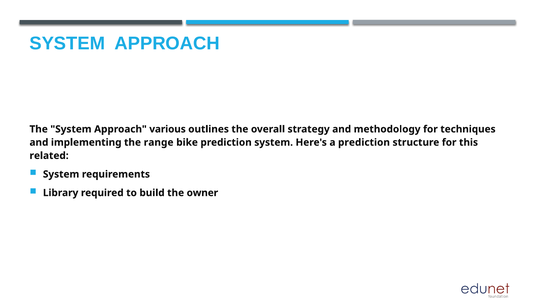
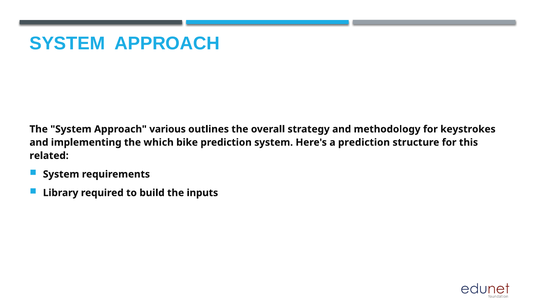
techniques: techniques -> keystrokes
range: range -> which
owner: owner -> inputs
